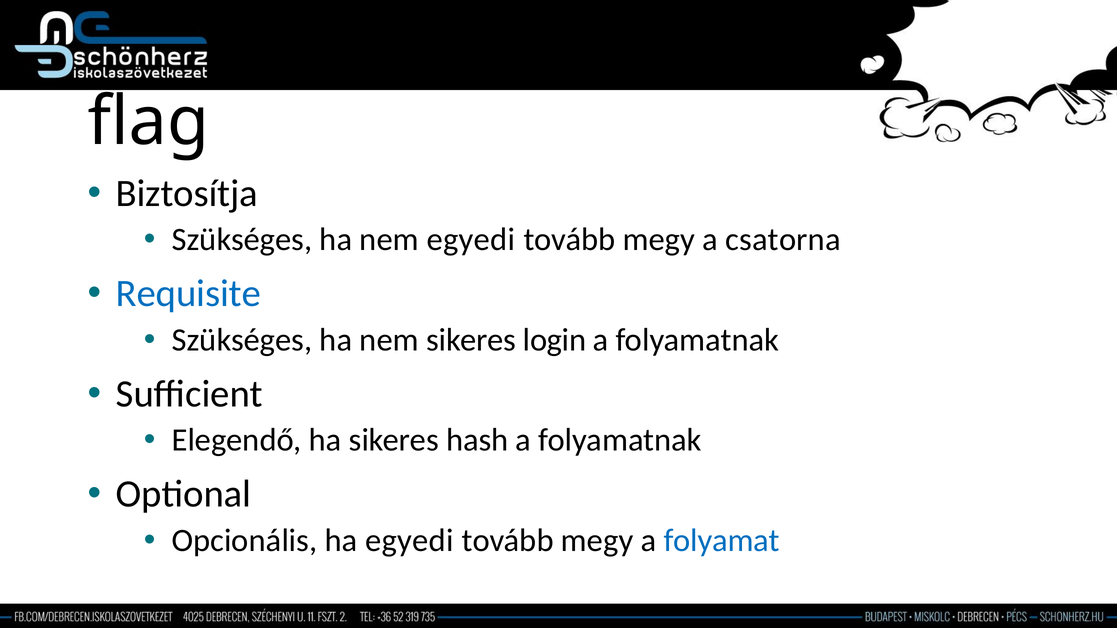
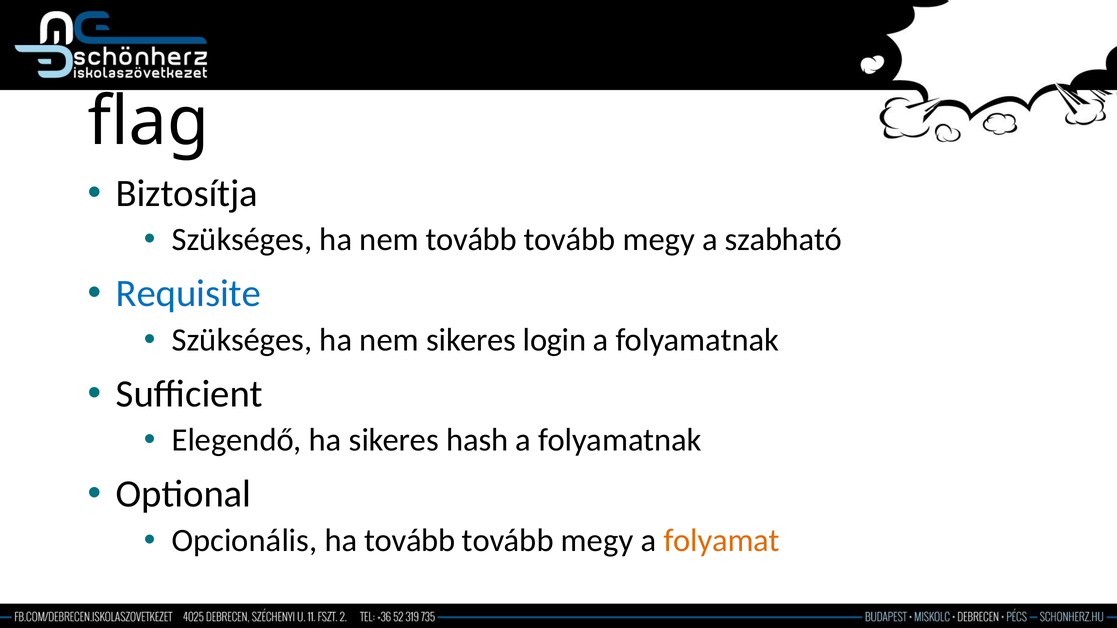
nem egyedi: egyedi -> tovább
csatorna: csatorna -> szabható
ha egyedi: egyedi -> tovább
folyamat colour: blue -> orange
